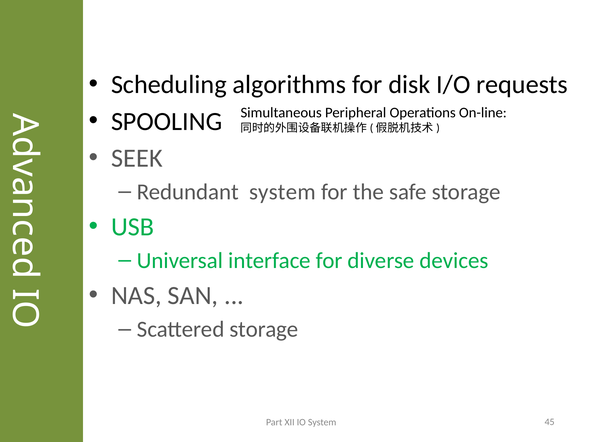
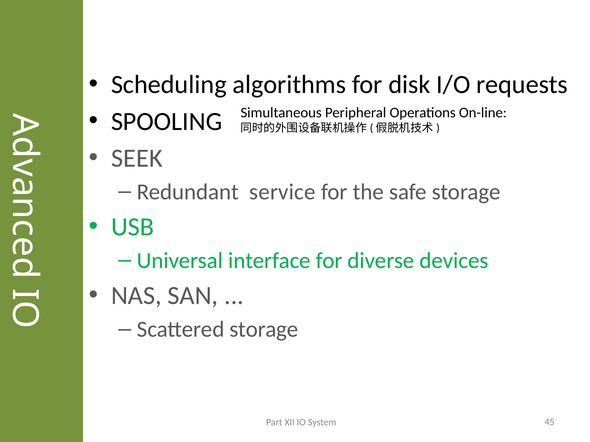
Redundant system: system -> service
